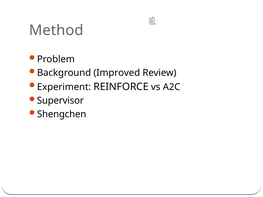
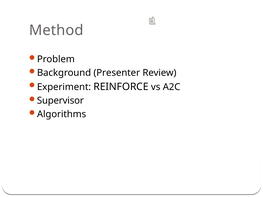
Improved: Improved -> Presenter
Shengchen: Shengchen -> Algorithms
